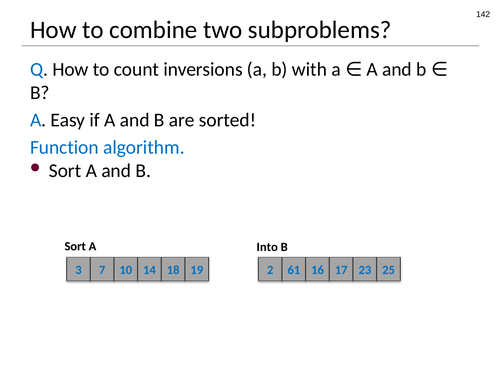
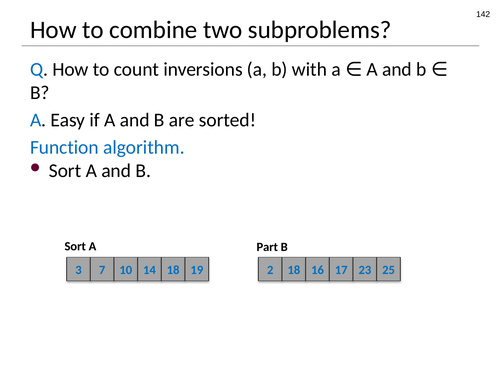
Into: Into -> Part
2 61: 61 -> 18
